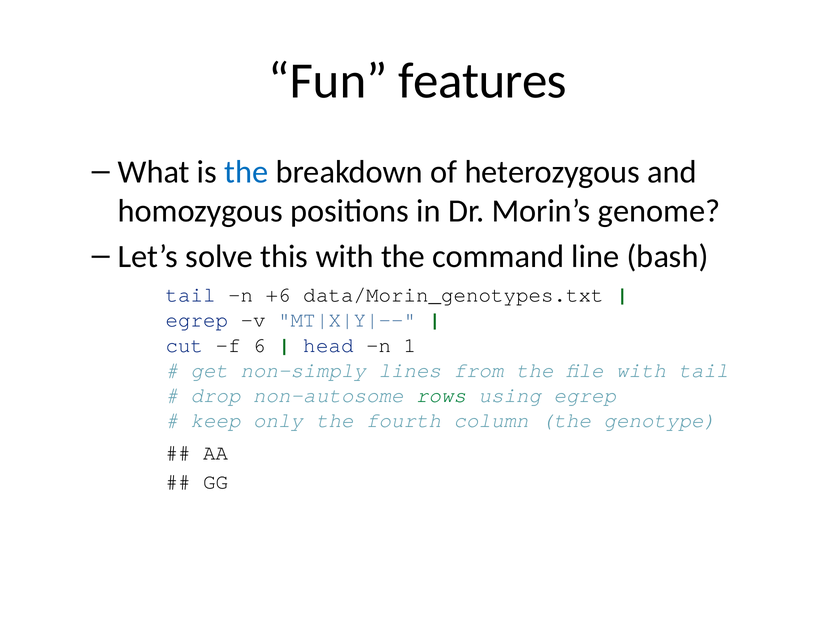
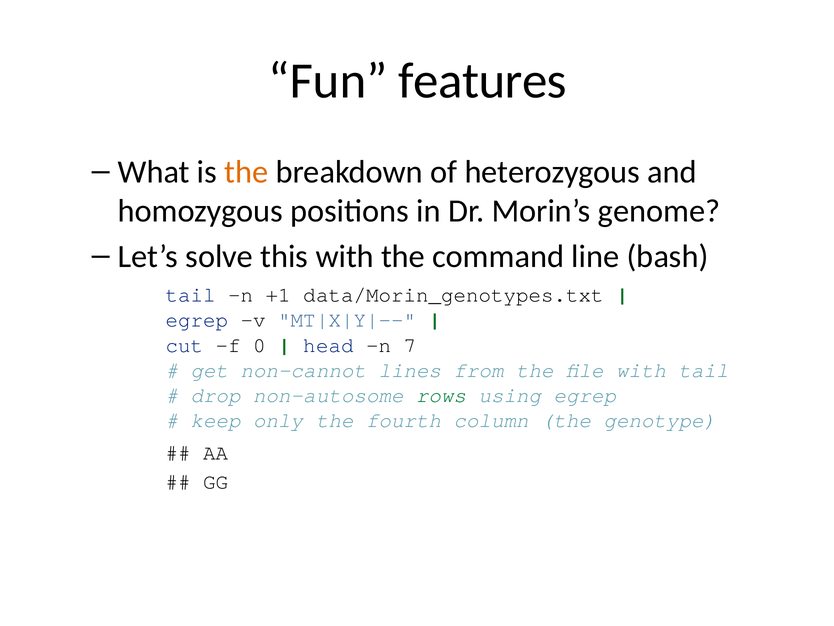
the at (246, 172) colour: blue -> orange
+6: +6 -> +1
6: 6 -> 0
1: 1 -> 7
non-simply: non-simply -> non-cannot
